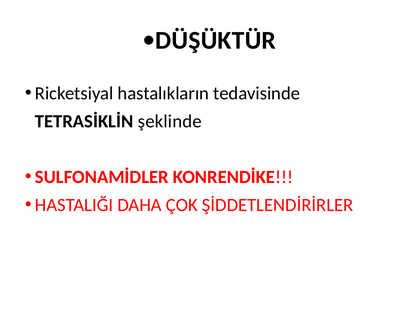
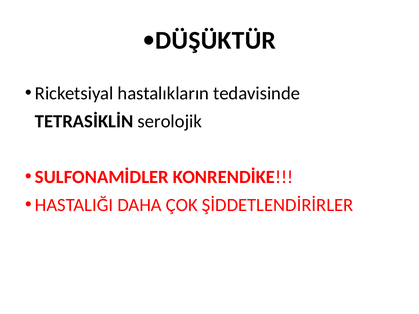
şeklinde: şeklinde -> serolojik
